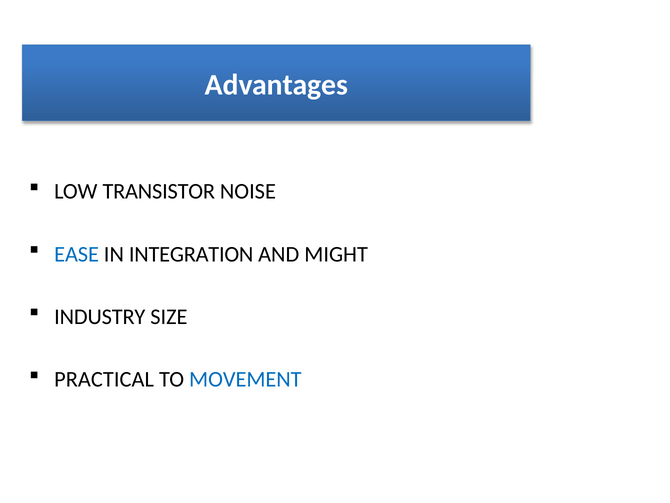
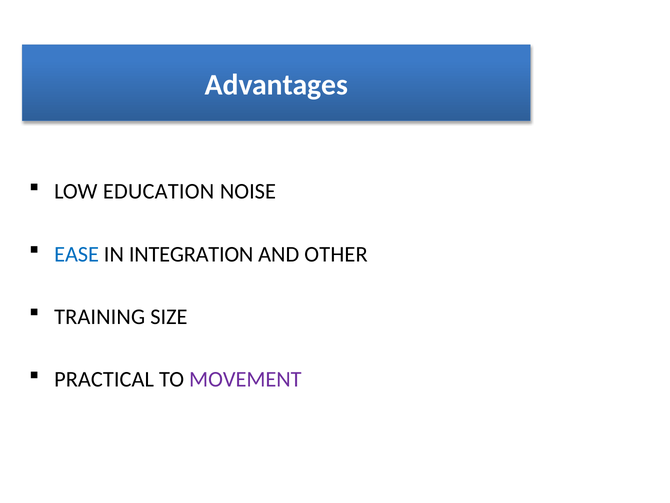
TRANSISTOR: TRANSISTOR -> EDUCATION
MIGHT: MIGHT -> OTHER
INDUSTRY: INDUSTRY -> TRAINING
MOVEMENT colour: blue -> purple
